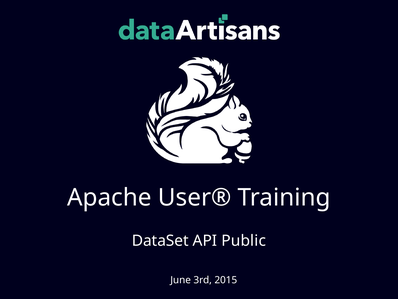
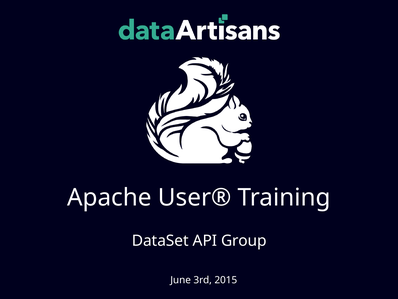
Public: Public -> Group
